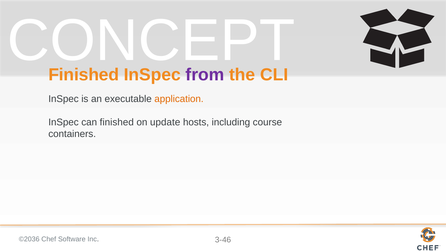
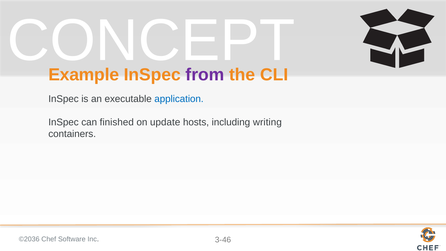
Finished at (84, 75): Finished -> Example
application colour: orange -> blue
course: course -> writing
